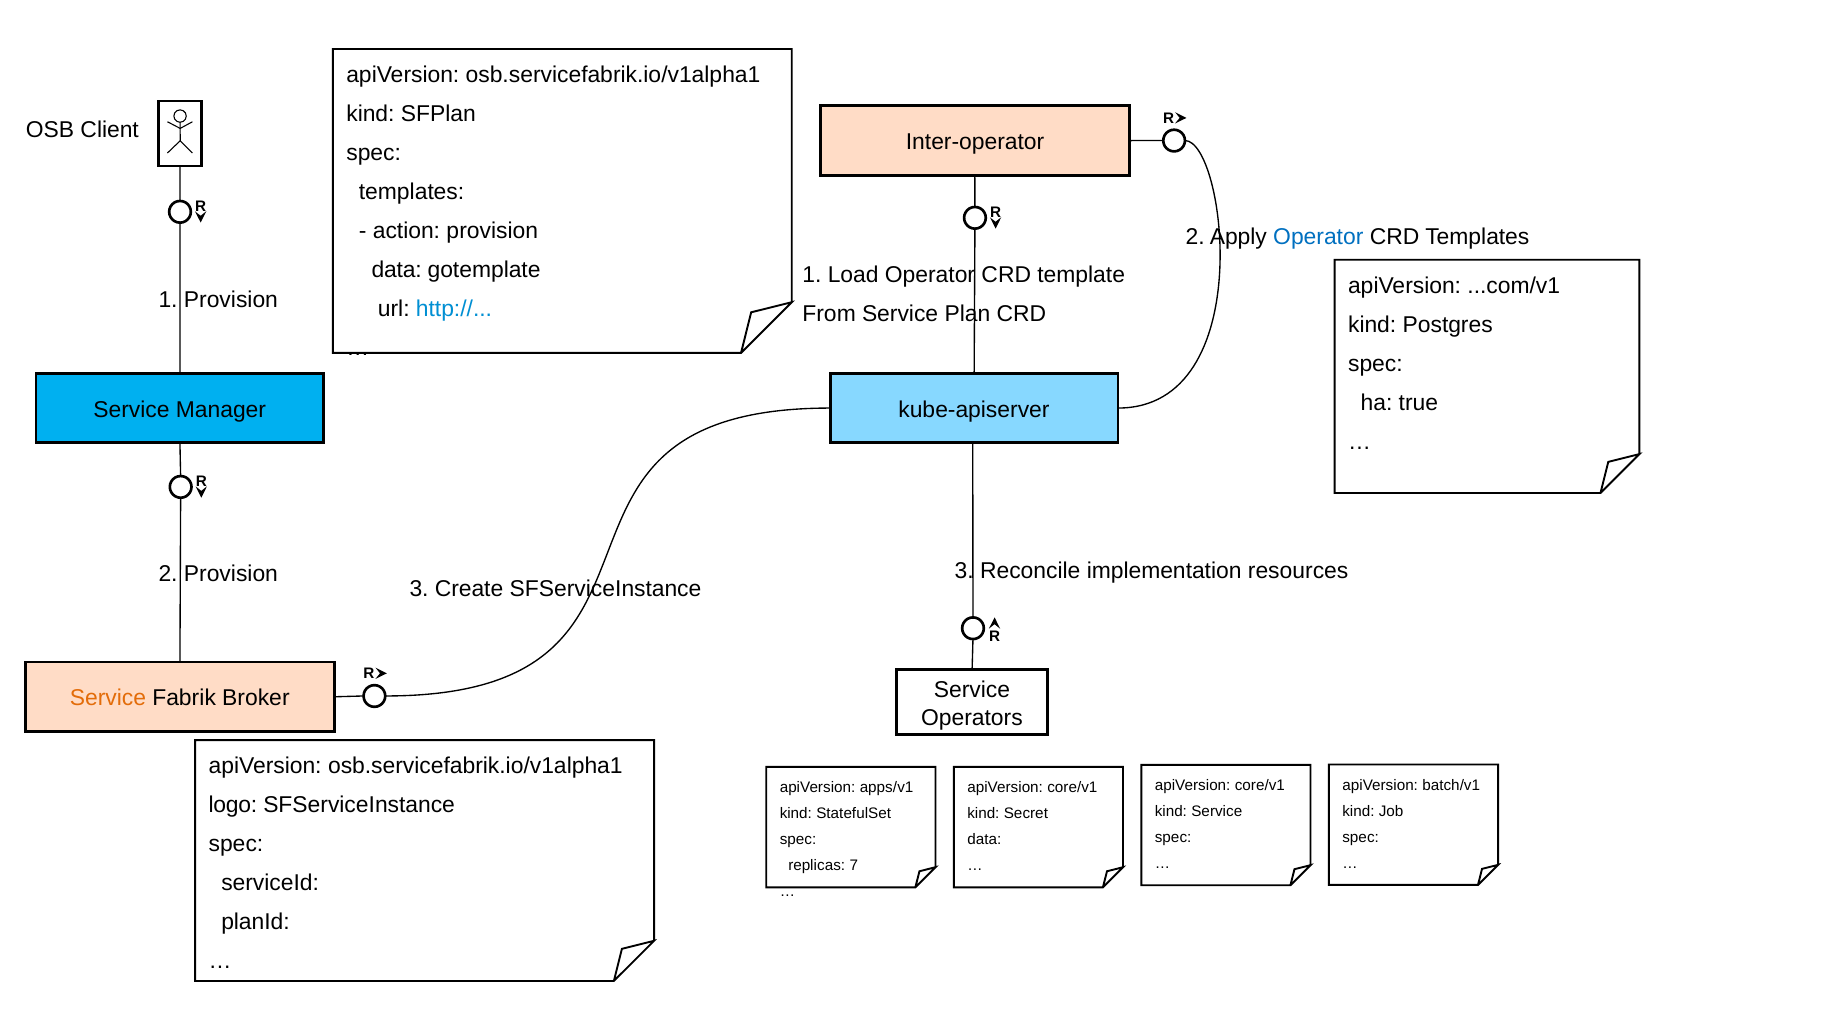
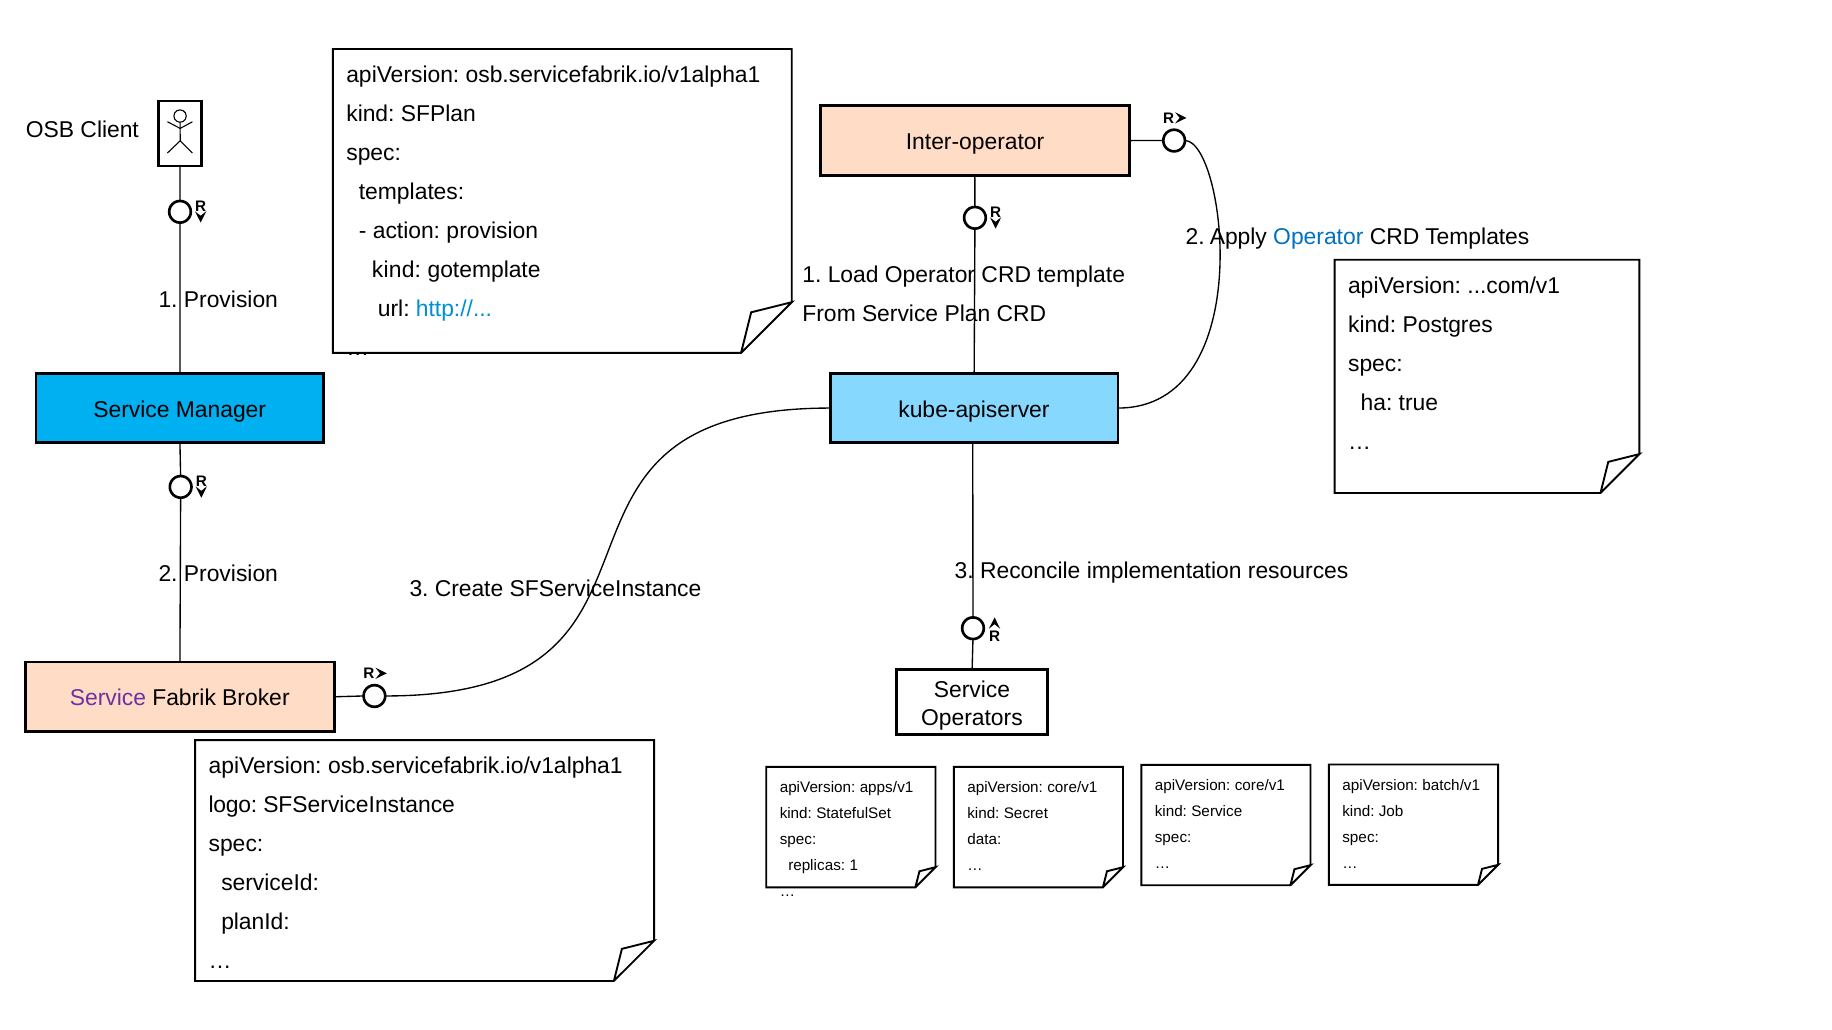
data at (397, 270): data -> kind
Service at (108, 699) colour: orange -> purple
replicas 7: 7 -> 1
